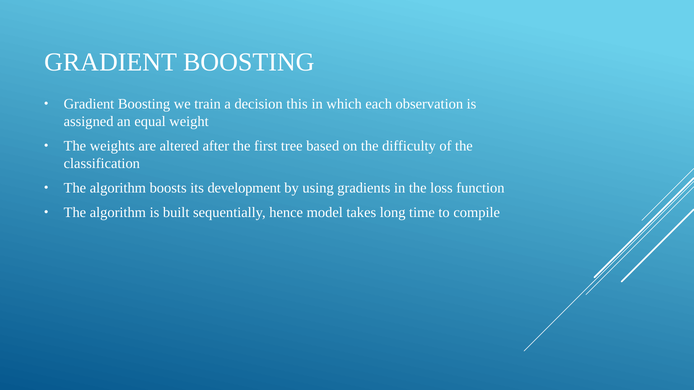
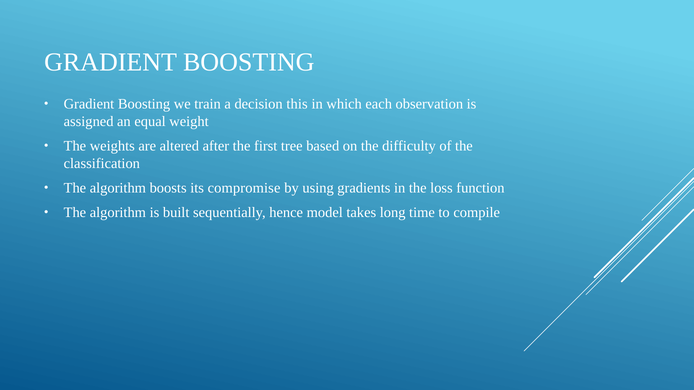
development: development -> compromise
